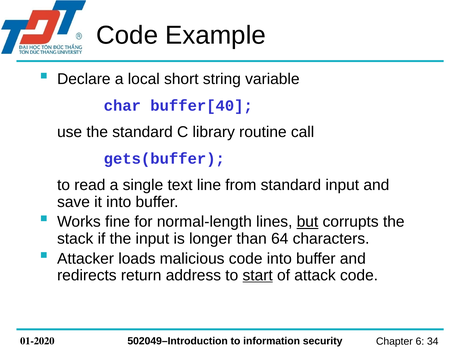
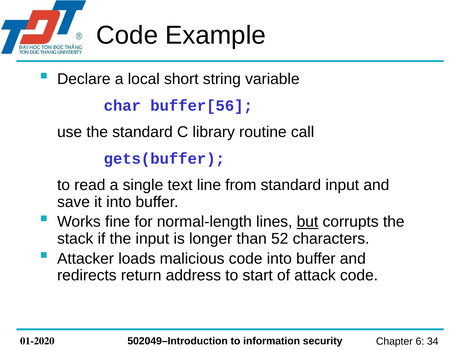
buffer[40: buffer[40 -> buffer[56
64: 64 -> 52
start underline: present -> none
